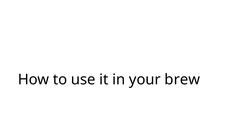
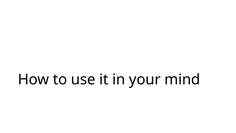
brew: brew -> mind
